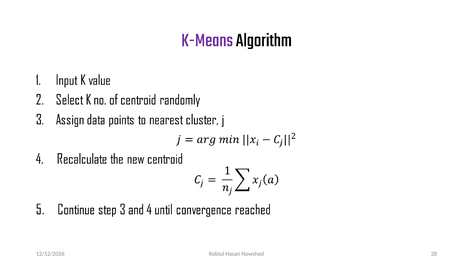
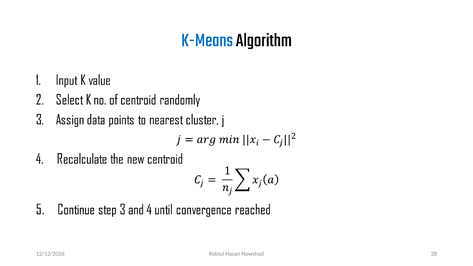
K-Means colour: purple -> blue
